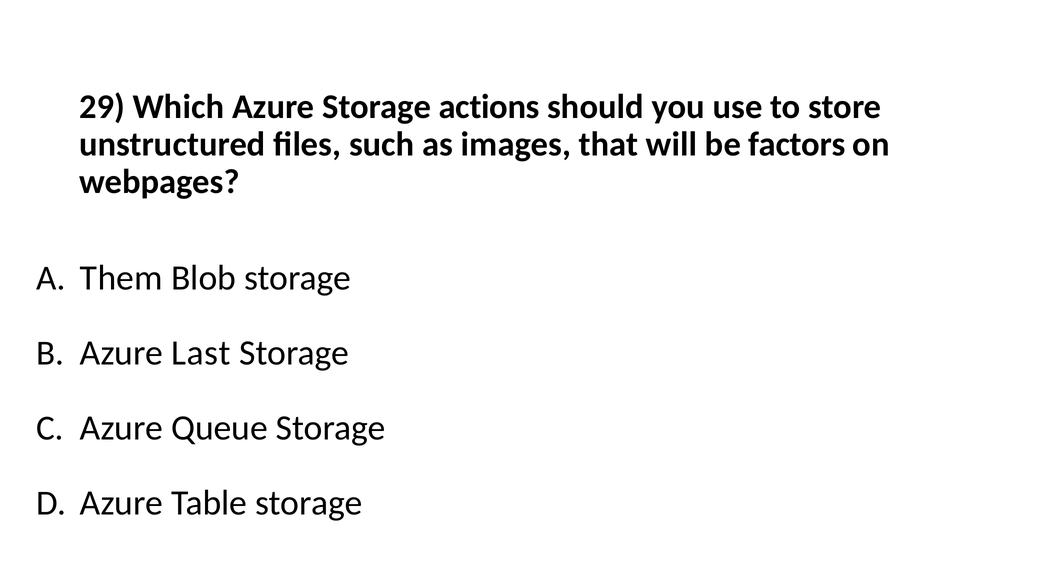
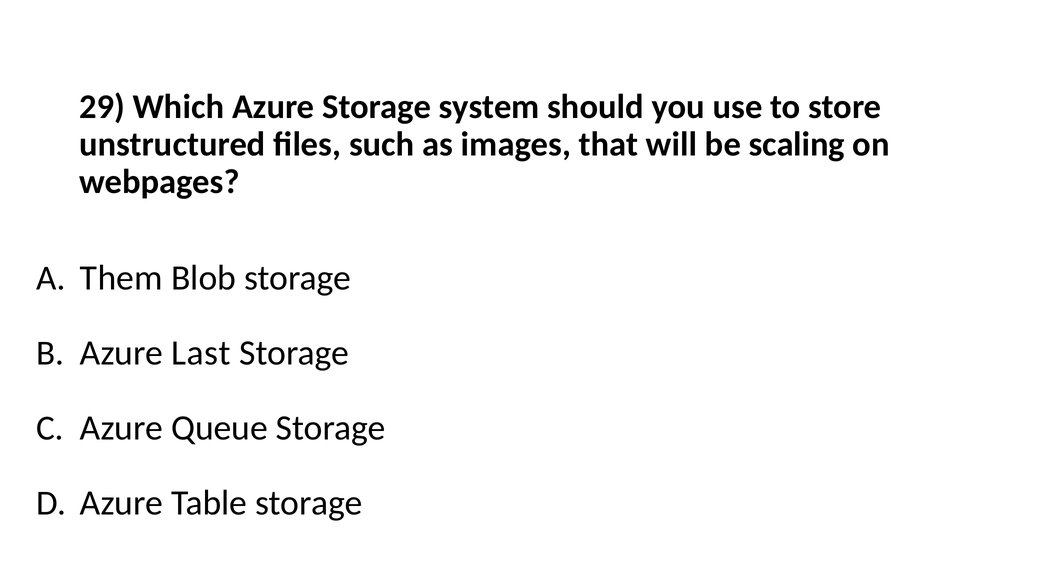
actions: actions -> system
factors: factors -> scaling
